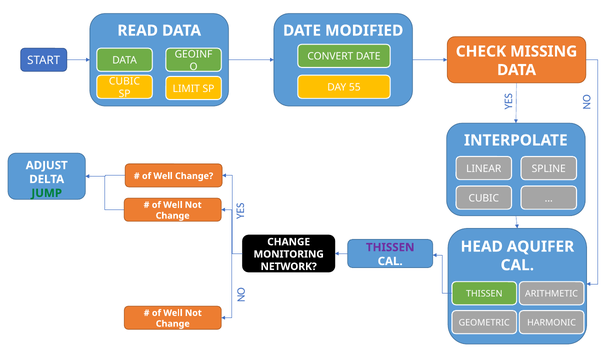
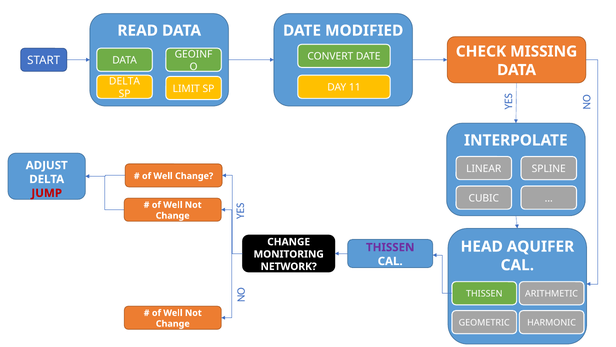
CUBIC at (124, 81): CUBIC -> DELTA
55: 55 -> 11
JUMP colour: green -> red
